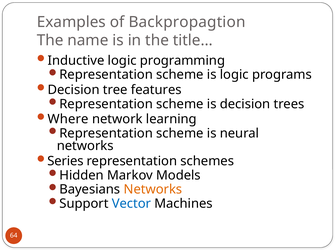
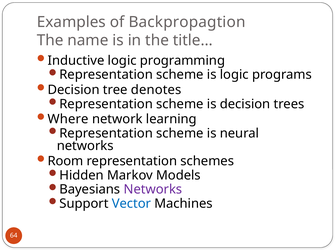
features: features -> denotes
Series: Series -> Room
Networks at (153, 190) colour: orange -> purple
